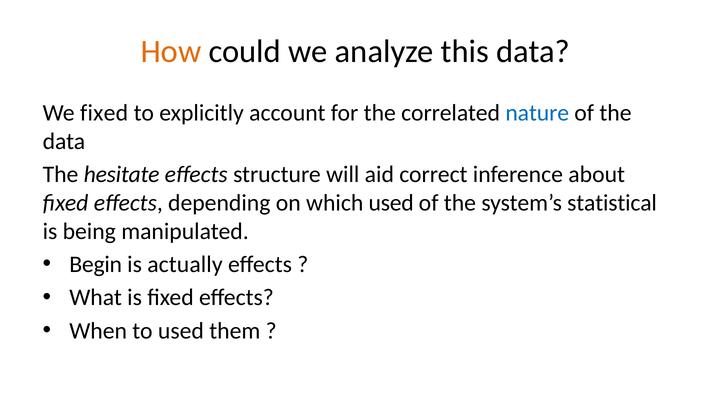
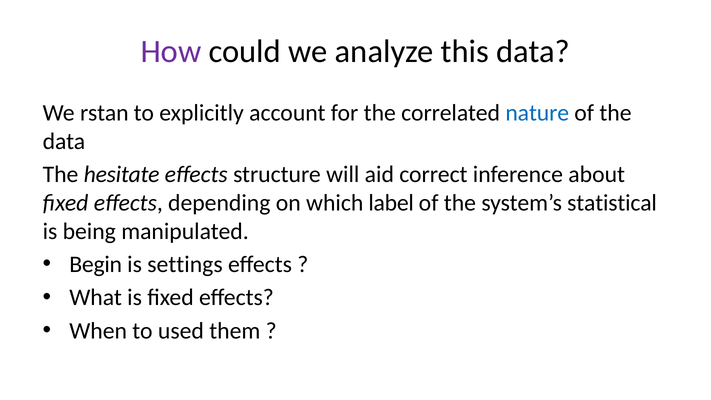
How colour: orange -> purple
We fixed: fixed -> rstan
which used: used -> label
actually: actually -> settings
